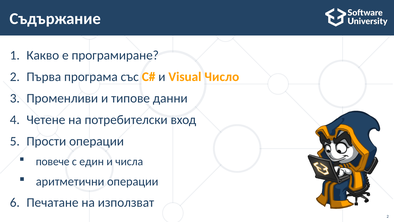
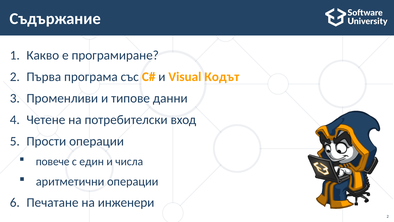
Число: Число -> Кодът
използват: използват -> инженери
